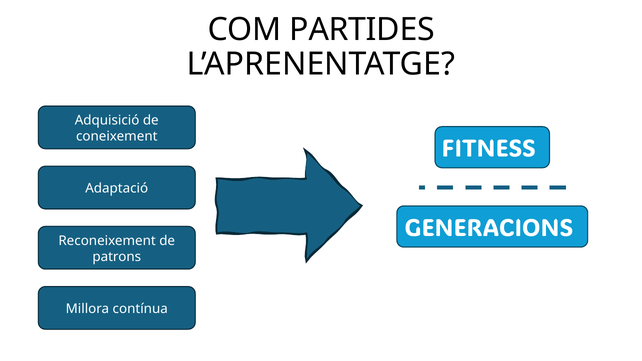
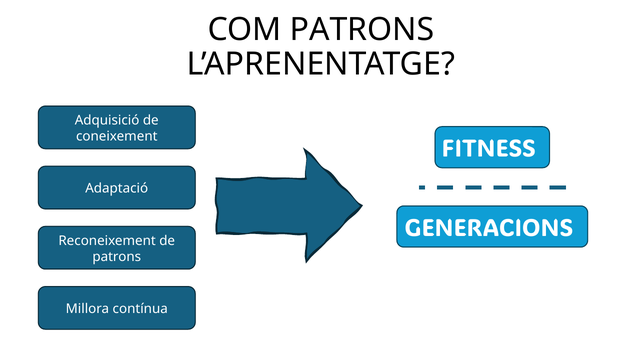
COM PARTIDES: PARTIDES -> PATRONS
